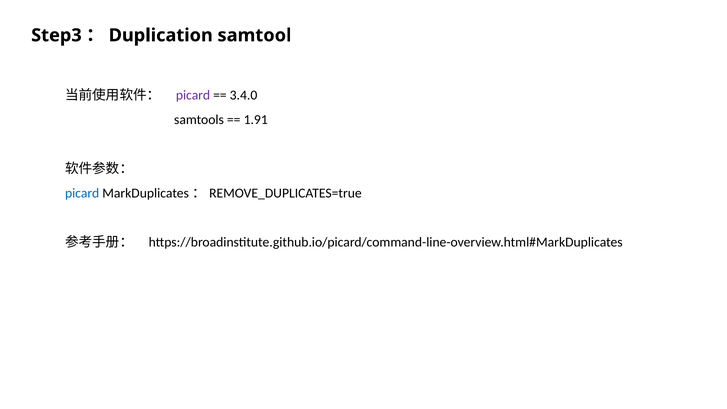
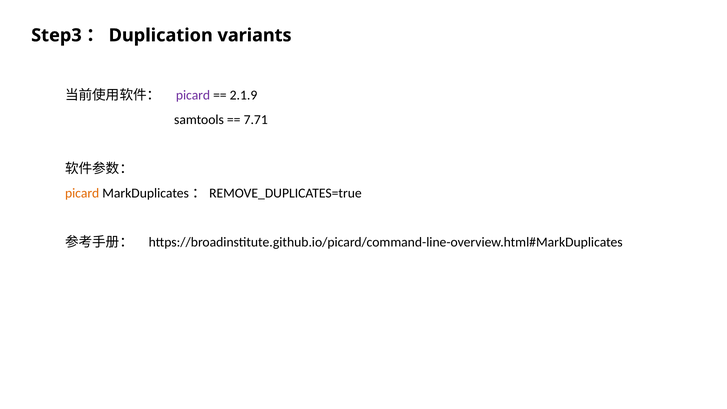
samtool: samtool -> variants
3.4.0: 3.4.0 -> 2.1.9
1.91: 1.91 -> 7.71
picard at (82, 193) colour: blue -> orange
